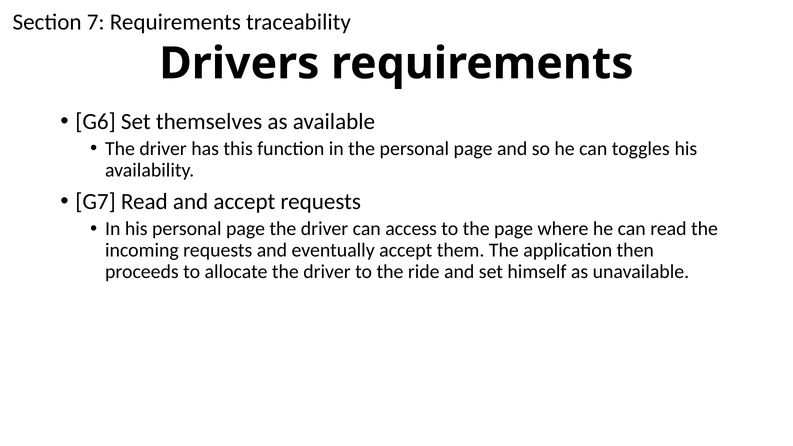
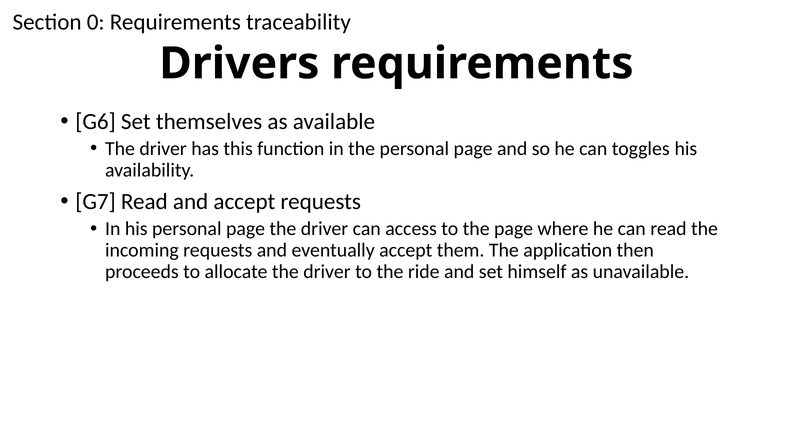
7: 7 -> 0
